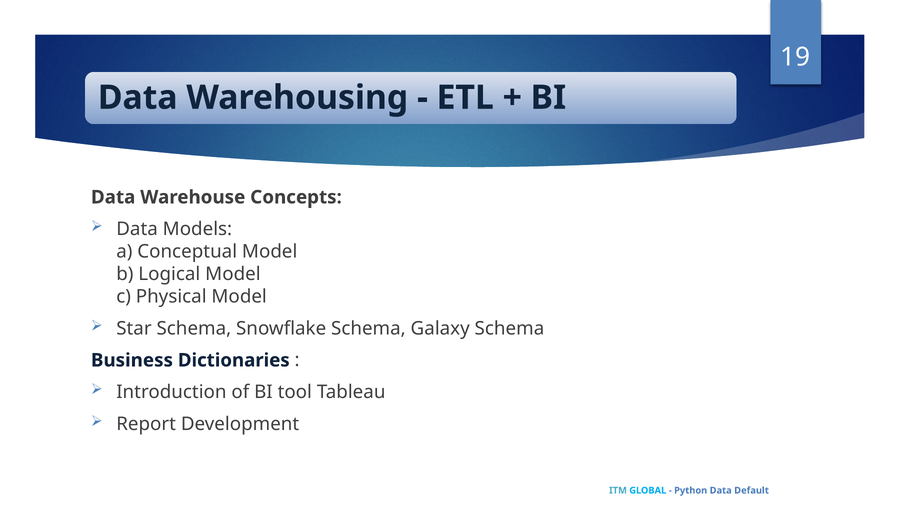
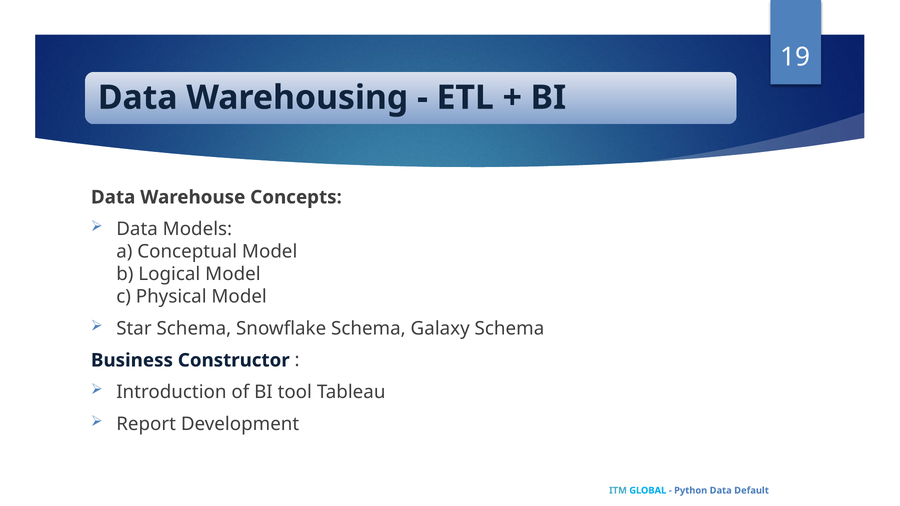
Dictionaries: Dictionaries -> Constructor
